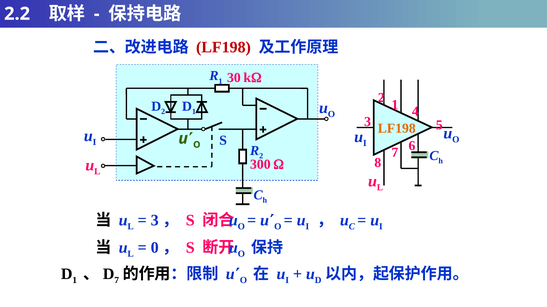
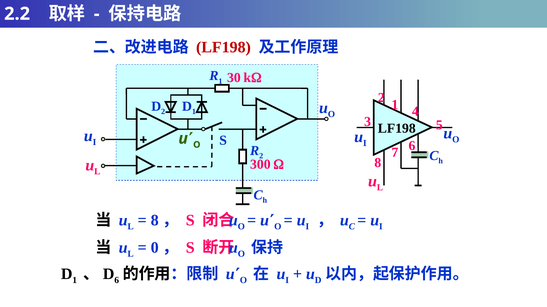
LF198 at (397, 129) colour: orange -> black
3 at (155, 221): 3 -> 8
7 at (117, 281): 7 -> 6
